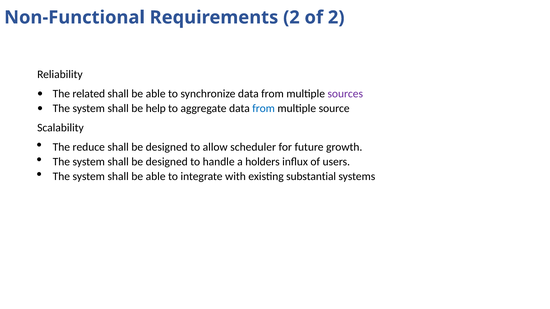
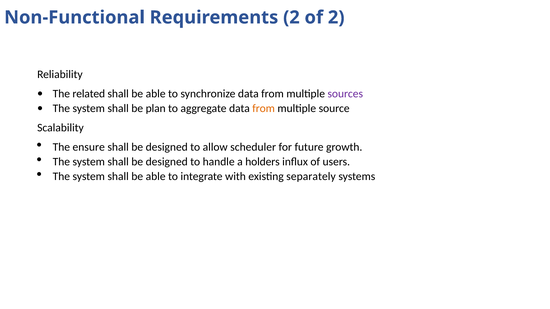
help: help -> plan
from at (264, 109) colour: blue -> orange
reduce: reduce -> ensure
substantial: substantial -> separately
